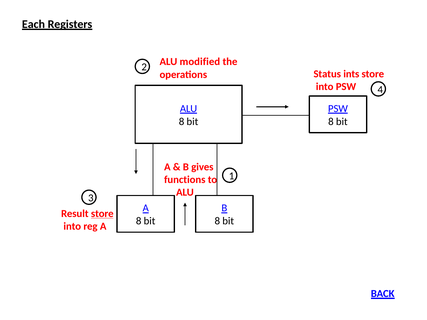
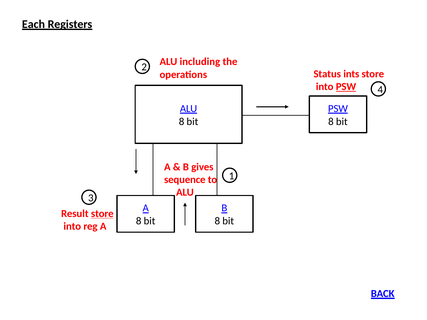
modified: modified -> including
PSW at (346, 87) underline: none -> present
functions: functions -> sequence
